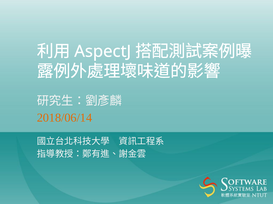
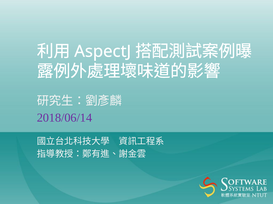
2018/06/14 colour: orange -> purple
